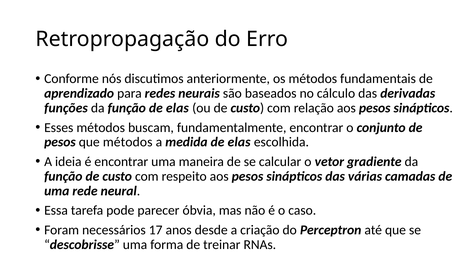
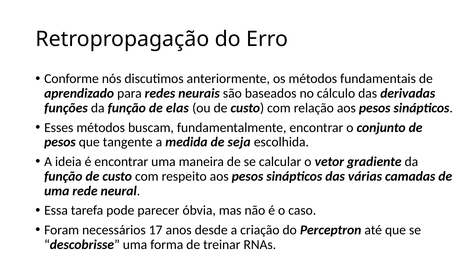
que métodos: métodos -> tangente
medida de elas: elas -> seja
